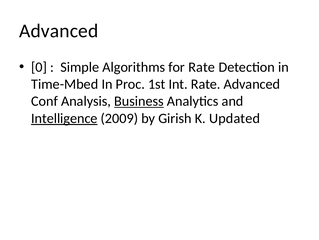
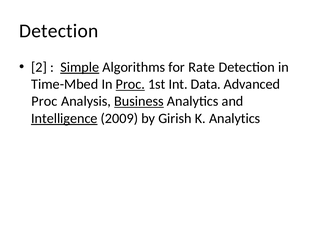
Advanced at (59, 31): Advanced -> Detection
0: 0 -> 2
Simple underline: none -> present
Proc at (130, 84) underline: none -> present
Int Rate: Rate -> Data
Conf at (44, 101): Conf -> Proc
K Updated: Updated -> Analytics
